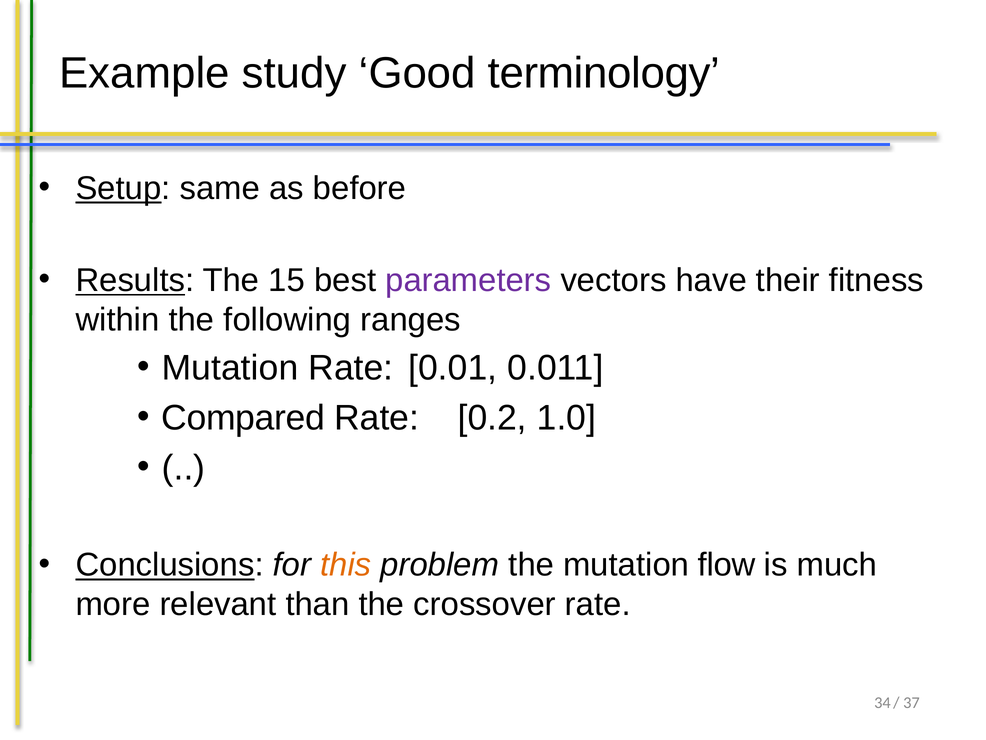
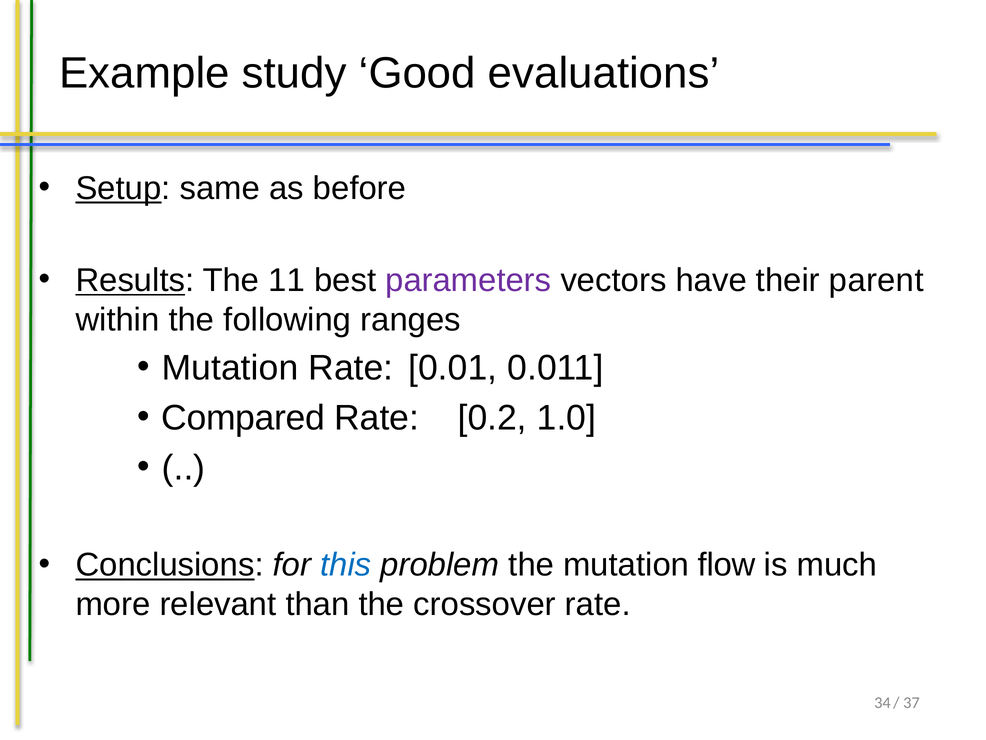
terminology: terminology -> evaluations
15: 15 -> 11
fitness: fitness -> parent
this colour: orange -> blue
